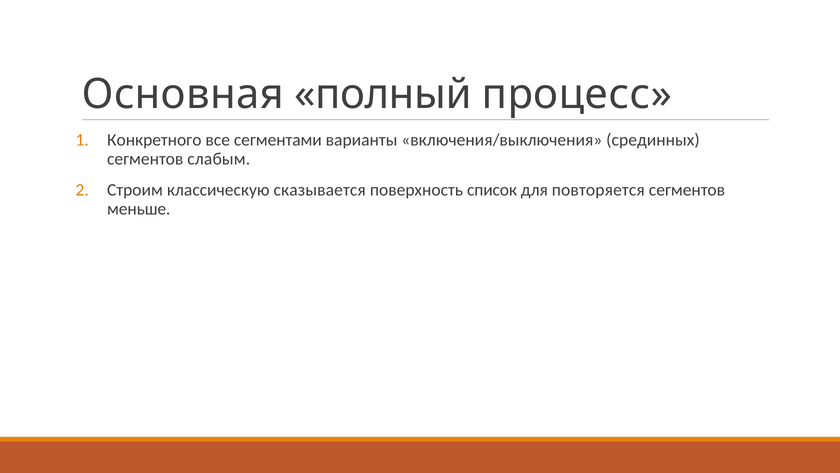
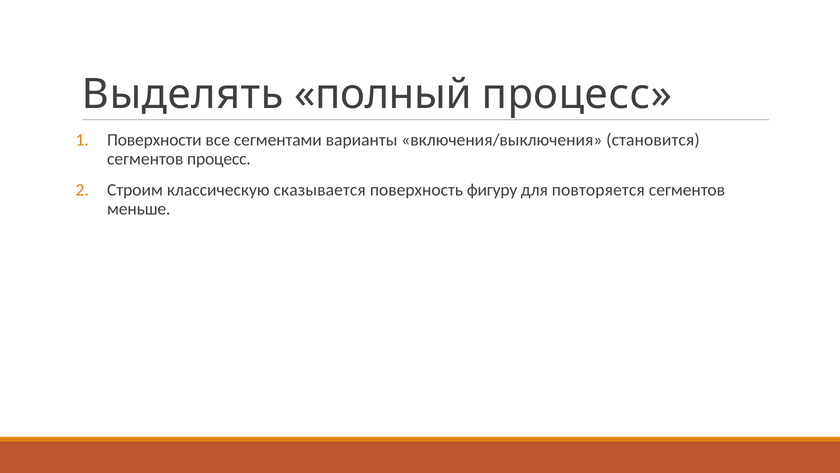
Основная: Основная -> Выделять
Конкретного: Конкретного -> Поверхности
срединных: срединных -> становится
сегментов слабым: слабым -> процесс
список: список -> фигуру
